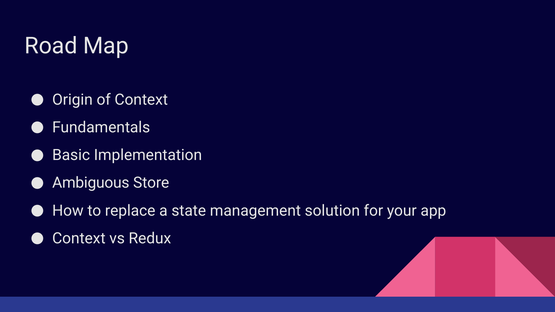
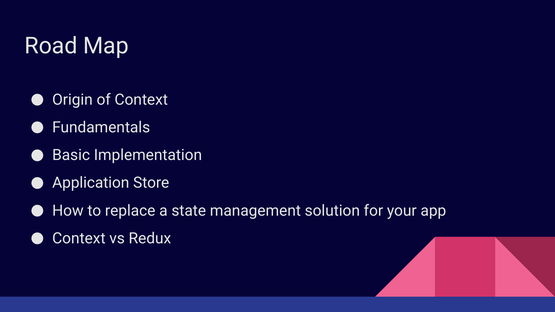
Ambiguous: Ambiguous -> Application
